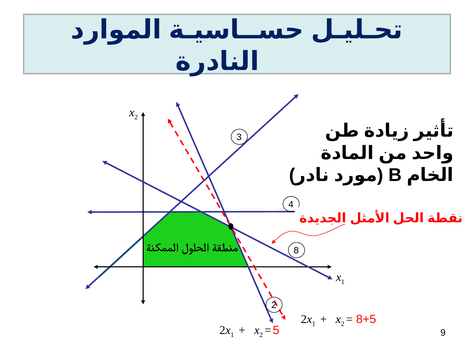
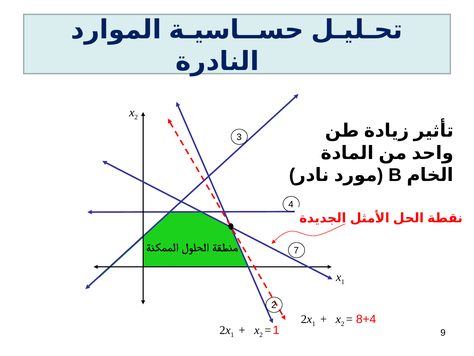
8: 8 -> 7
8+5: 8+5 -> 8+4
5 at (276, 330): 5 -> 1
